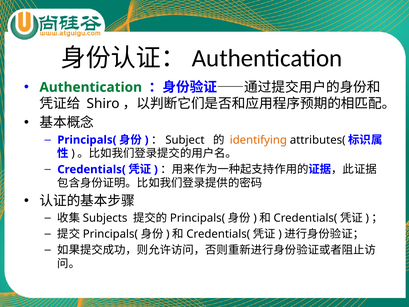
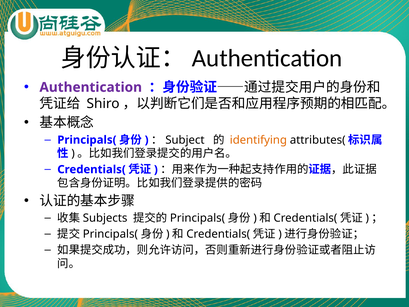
Authentication colour: green -> purple
